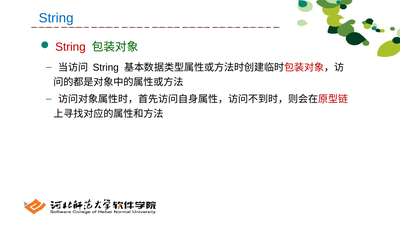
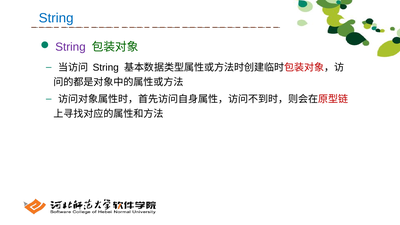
String at (70, 47) colour: red -> purple
